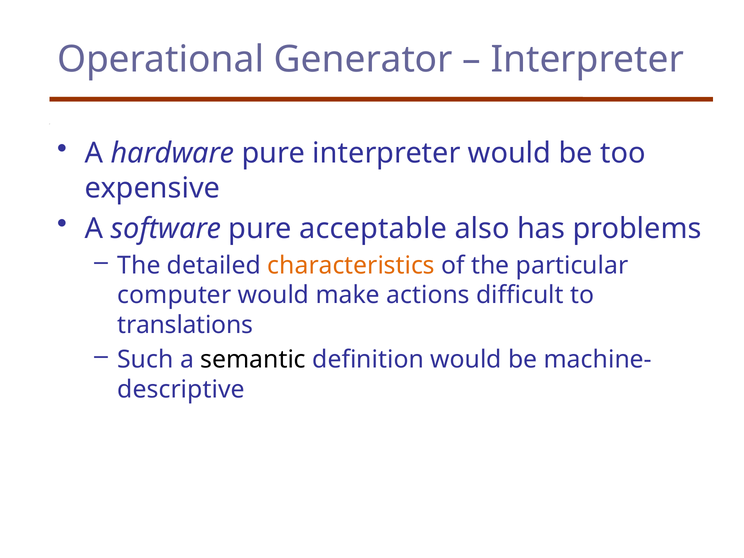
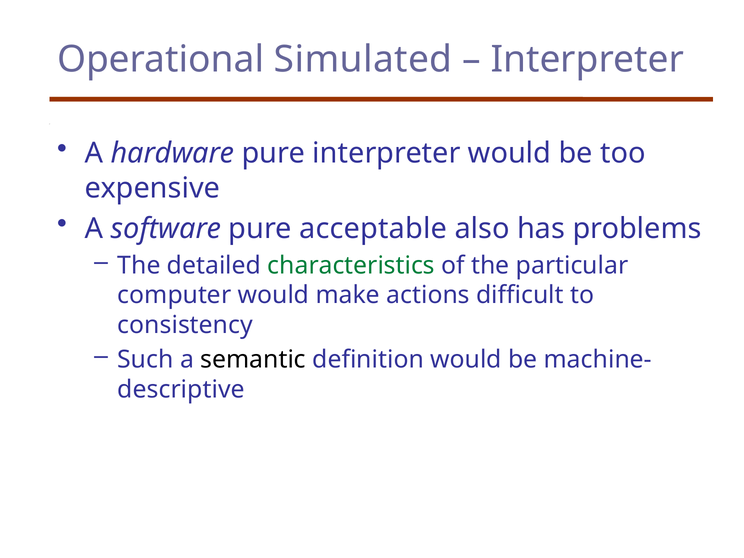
Generator: Generator -> Simulated
characteristics colour: orange -> green
translations: translations -> consistency
